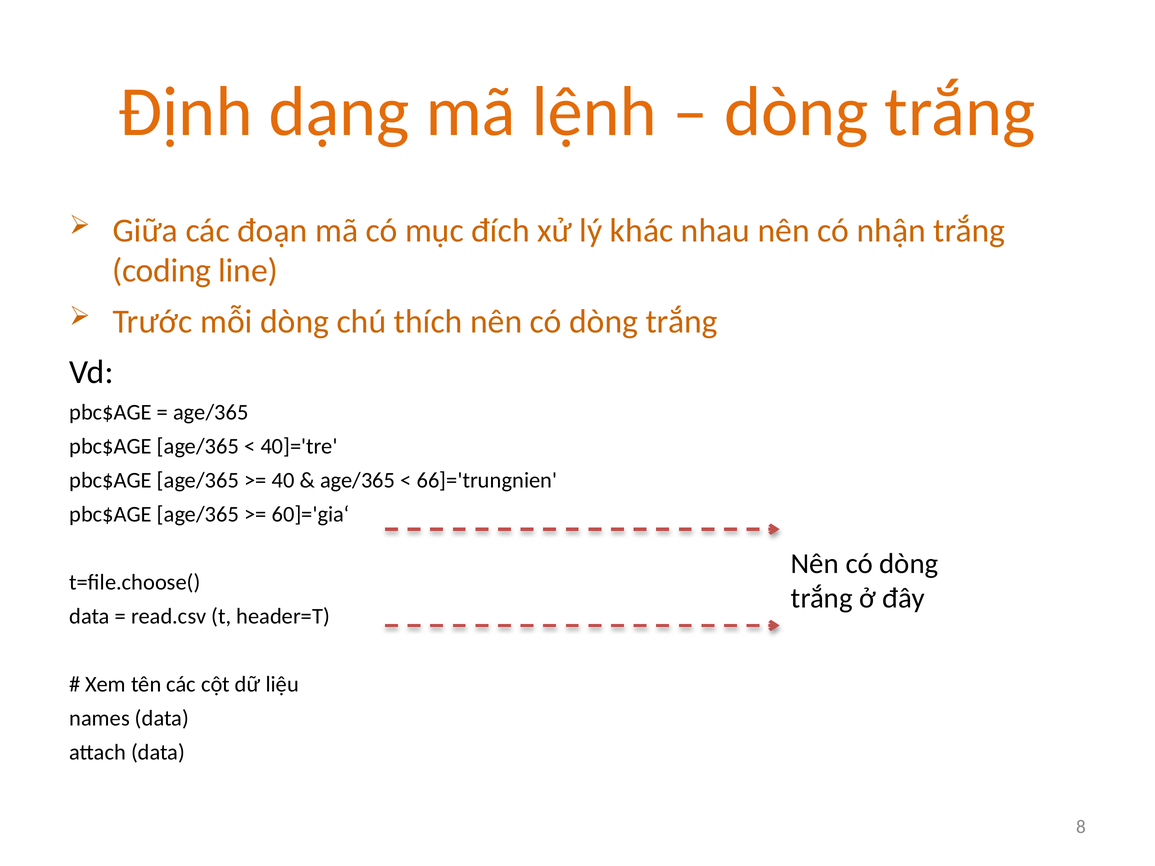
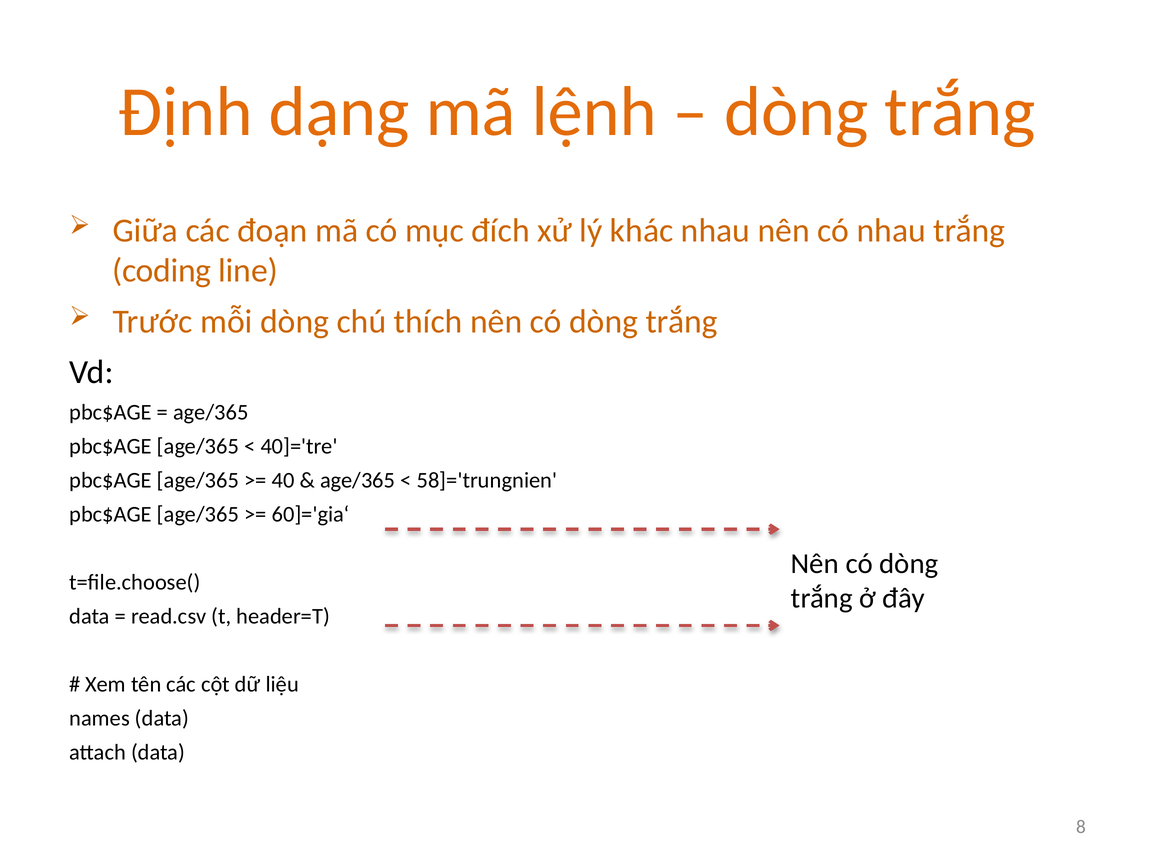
có nhận: nhận -> nhau
66]='trungnien: 66]='trungnien -> 58]='trungnien
